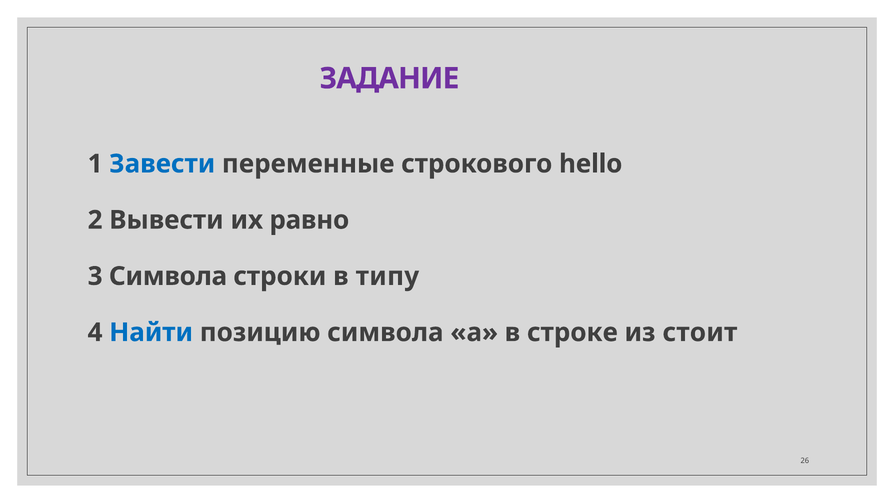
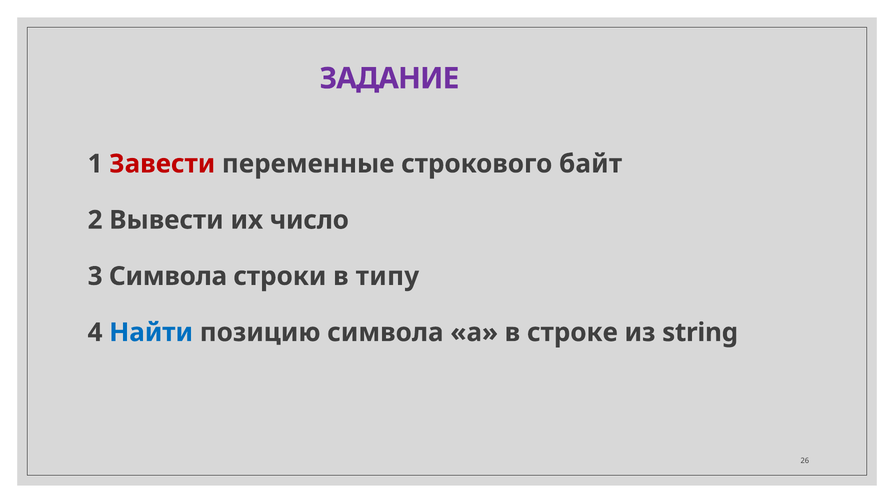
Завести colour: blue -> red
hello: hello -> байт
равно: равно -> число
стоит: стоит -> string
